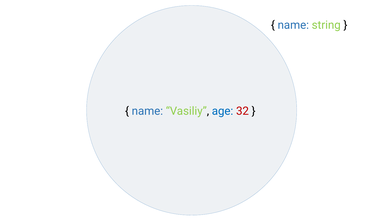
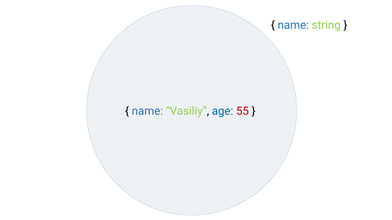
32: 32 -> 55
